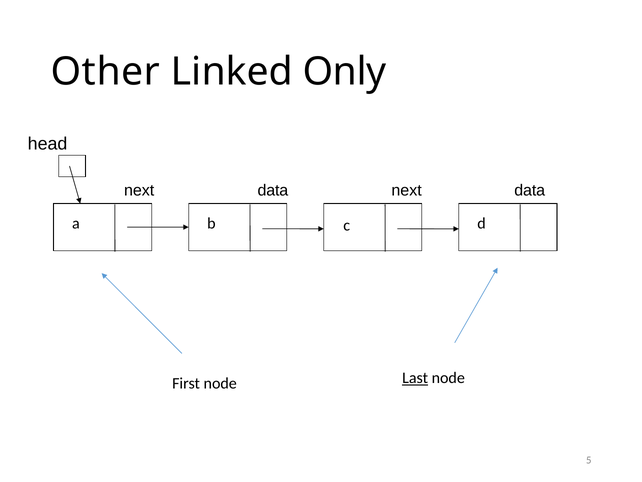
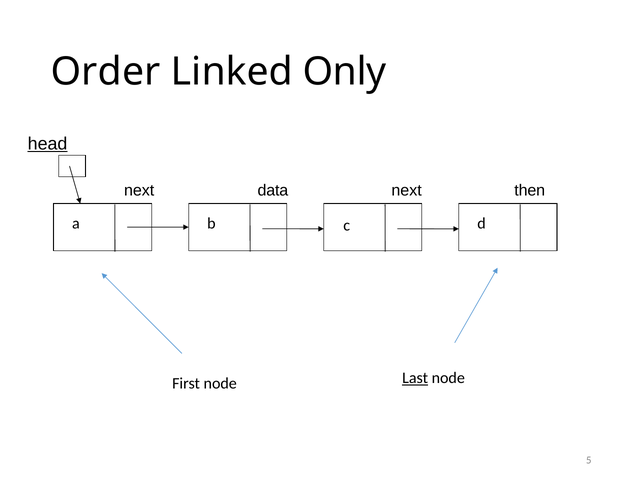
Other: Other -> Order
head underline: none -> present
data at (530, 190): data -> then
